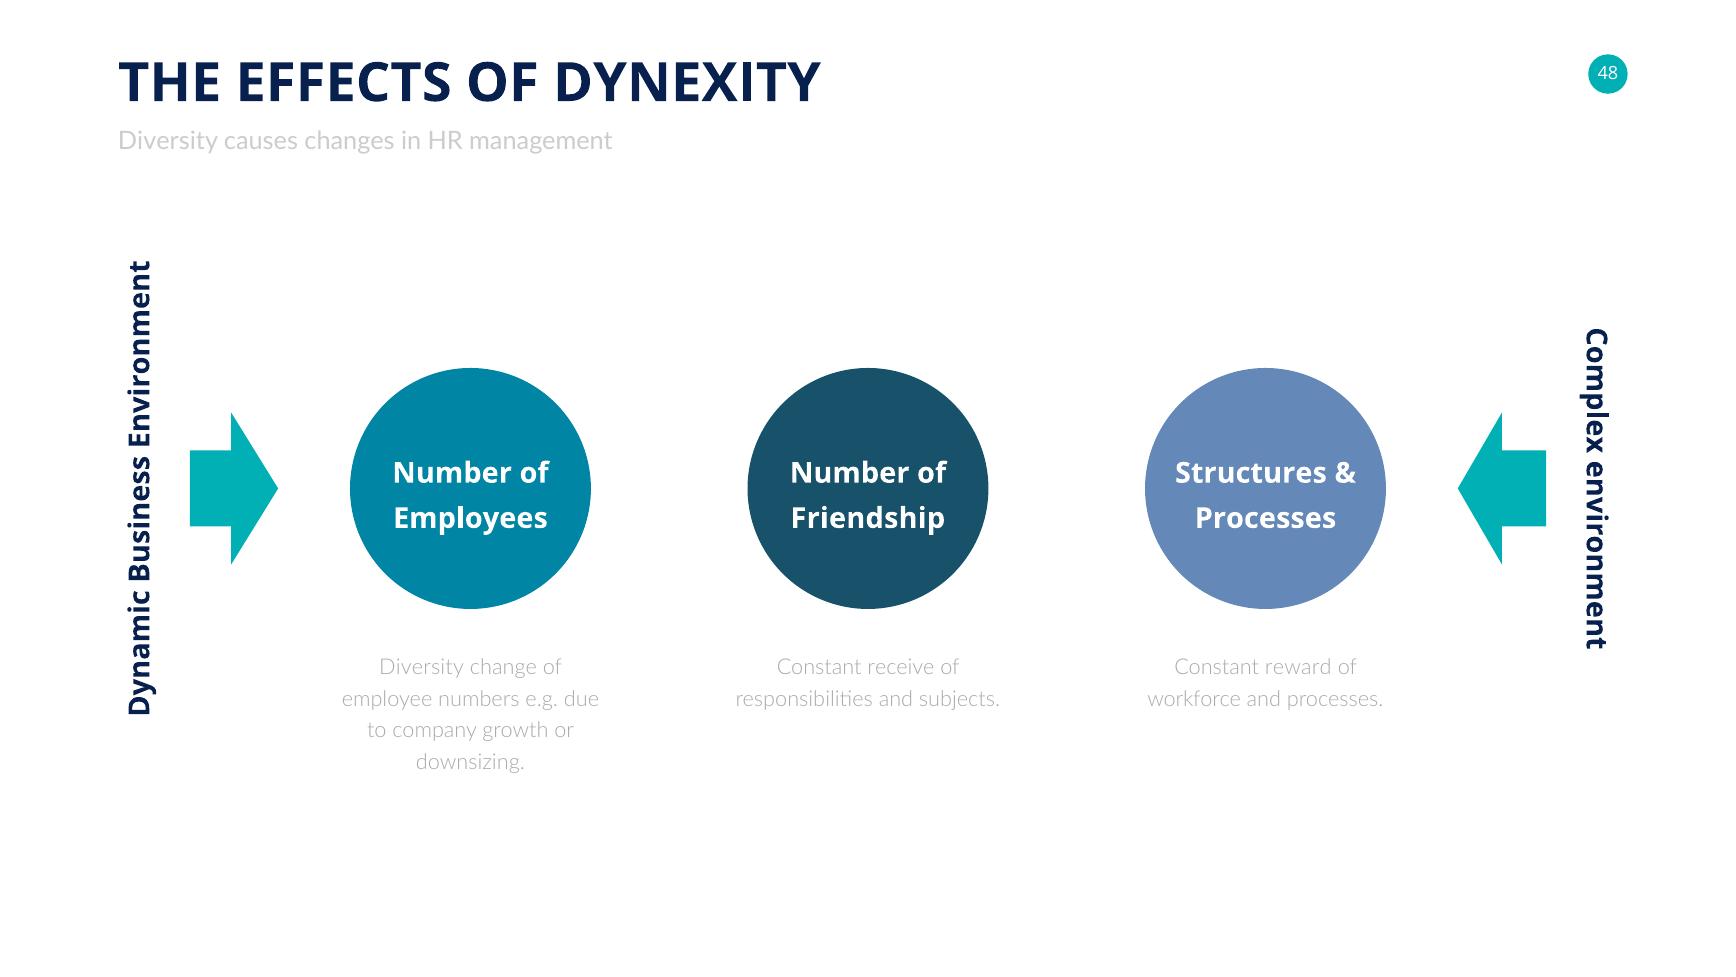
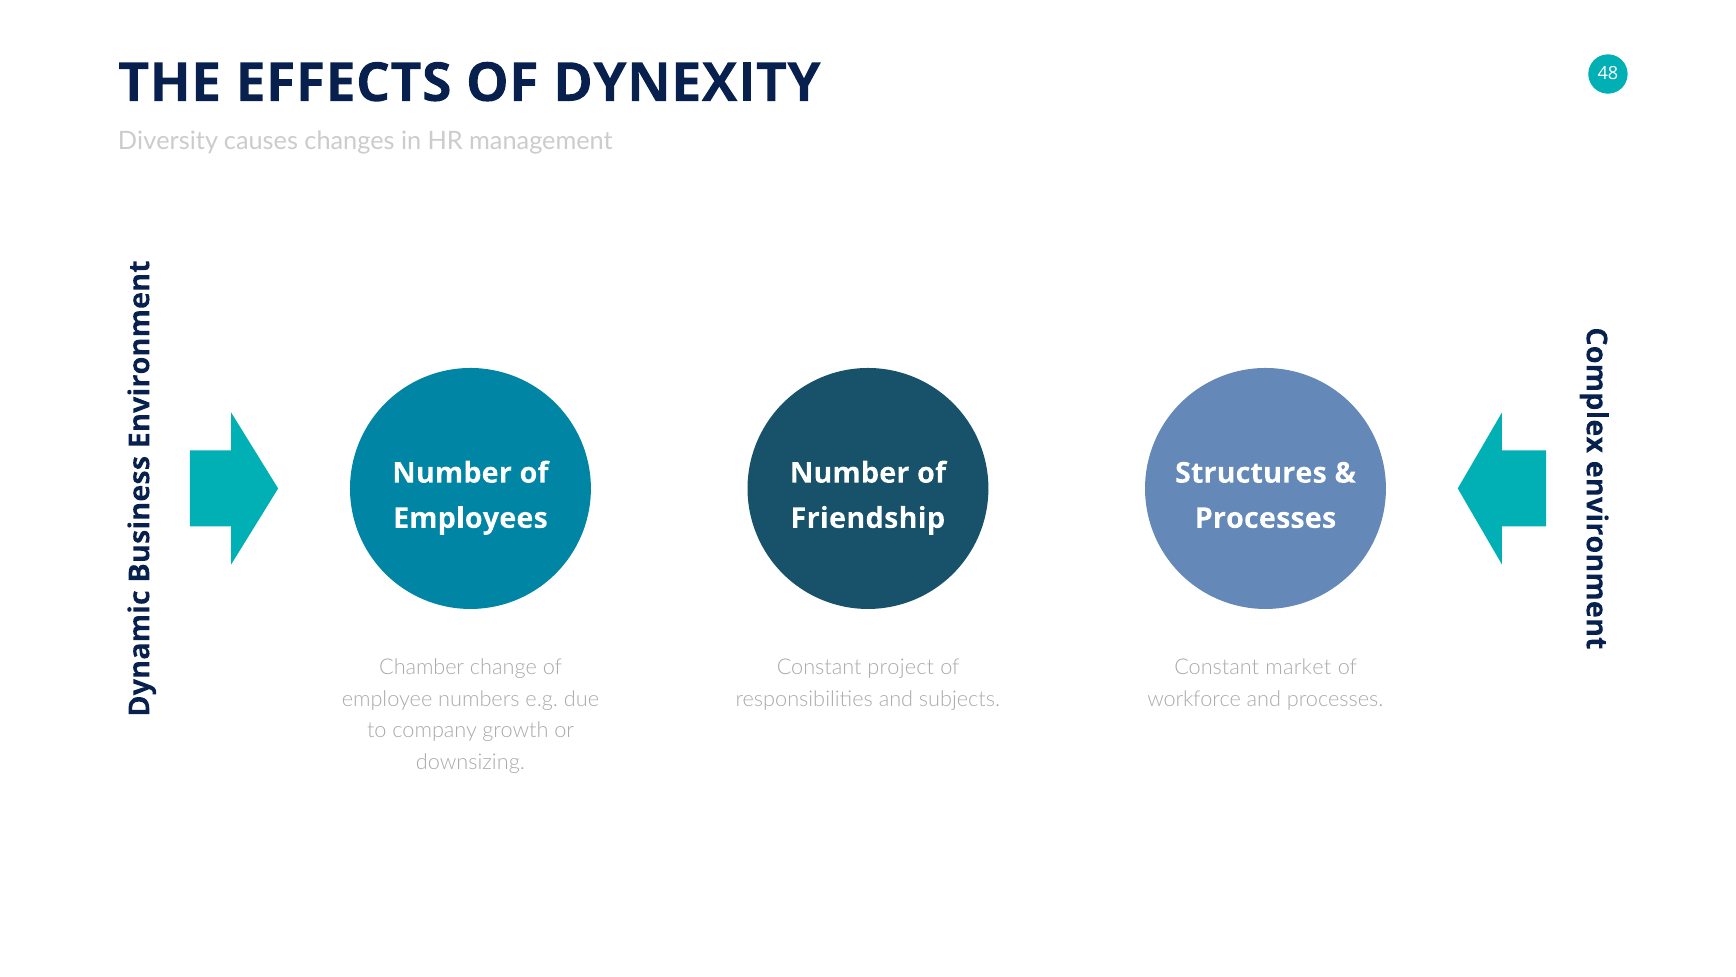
Diversity at (422, 667): Diversity -> Chamber
receive: receive -> project
reward: reward -> market
